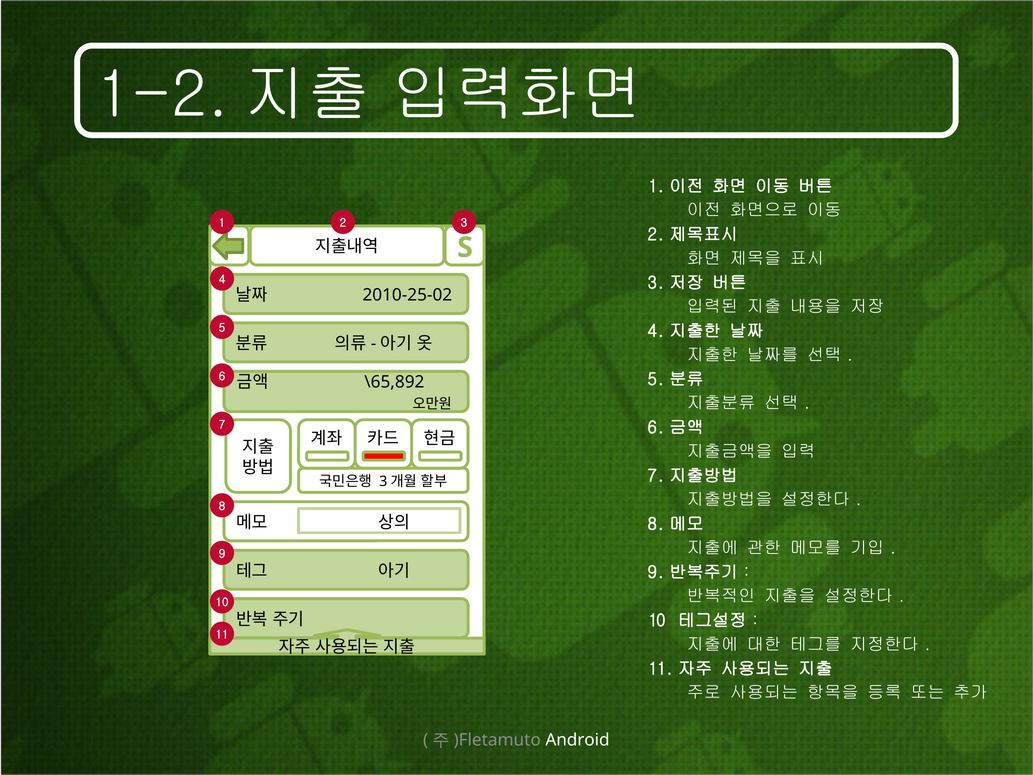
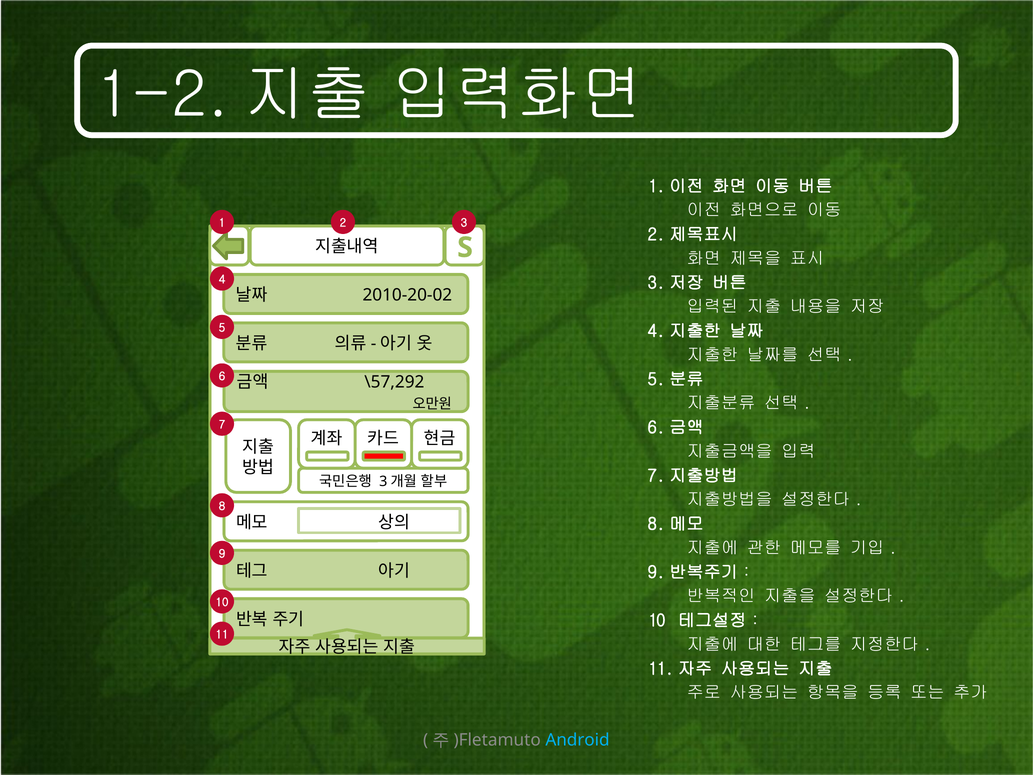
2010-25-02: 2010-25-02 -> 2010-20-02
\65,892: \65,892 -> \57,292
Android colour: white -> light blue
